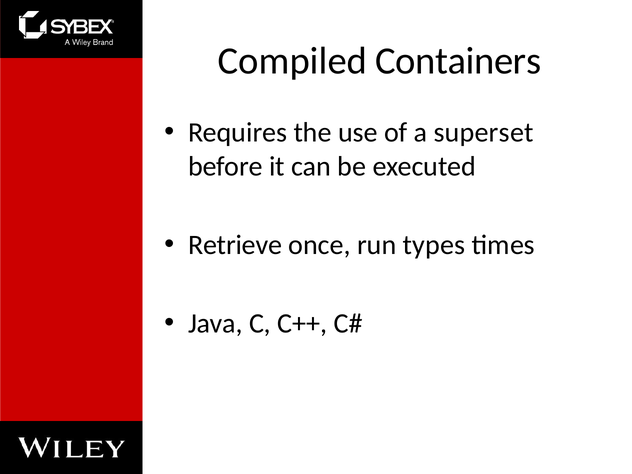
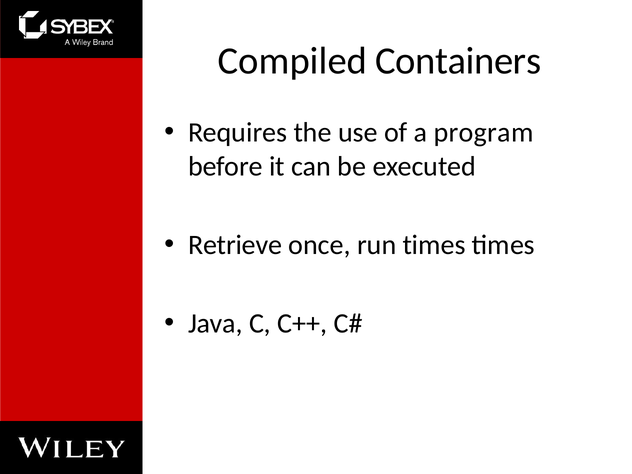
superset: superset -> program
run types: types -> times
